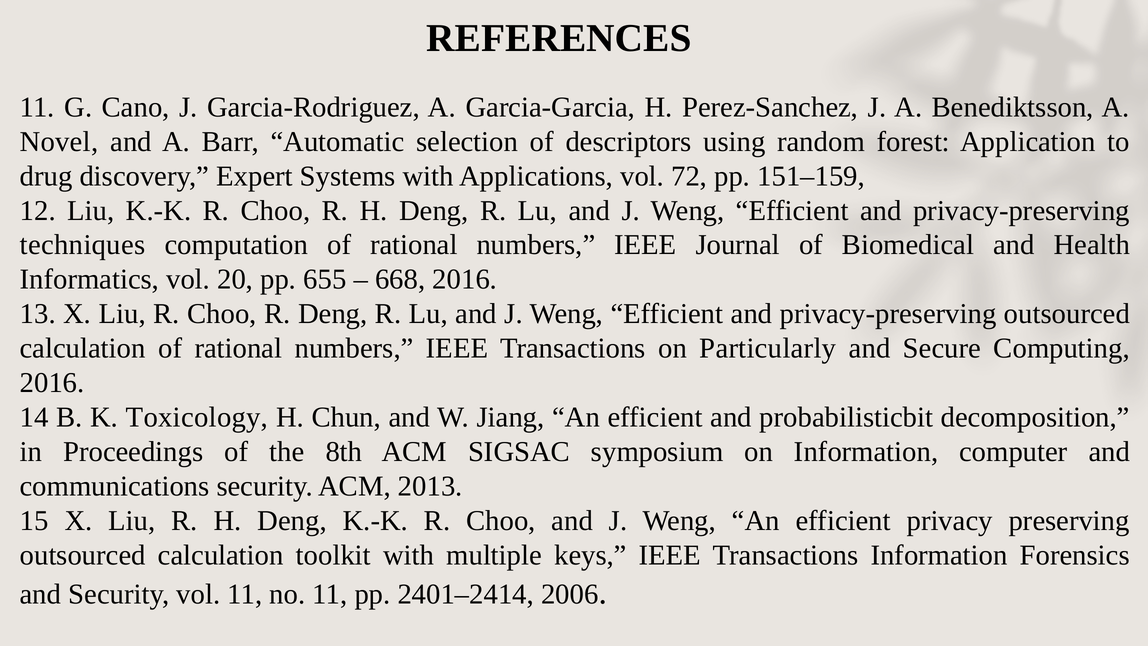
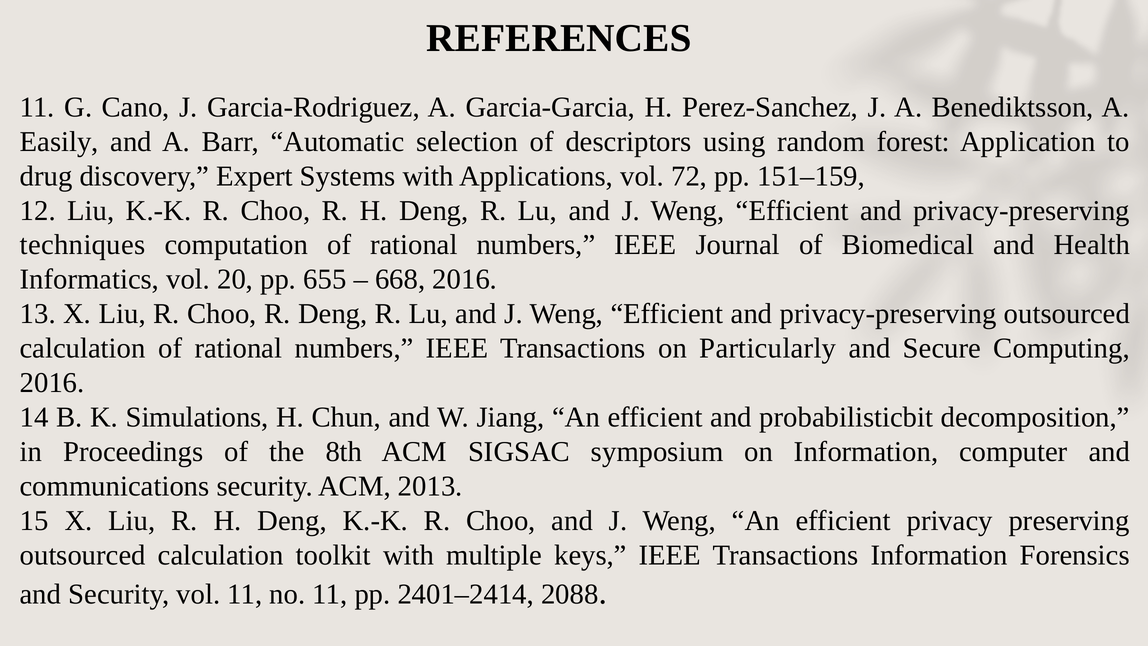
Novel: Novel -> Easily
Toxicology: Toxicology -> Simulations
2006: 2006 -> 2088
